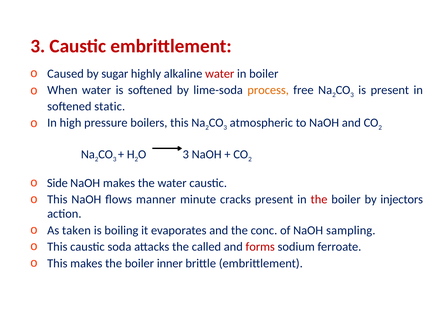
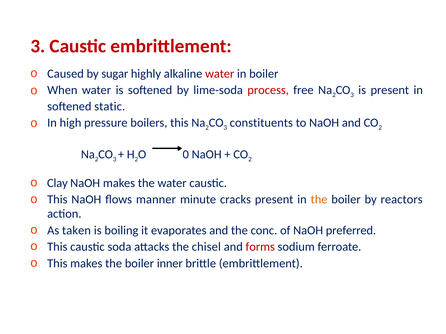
process colour: orange -> red
atmospheric: atmospheric -> constituents
3 at (186, 155): 3 -> 0
Side: Side -> Clay
the at (319, 200) colour: red -> orange
injectors: injectors -> reactors
sampling: sampling -> preferred
called: called -> chisel
